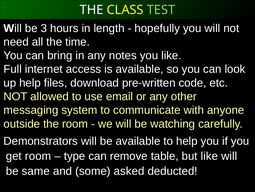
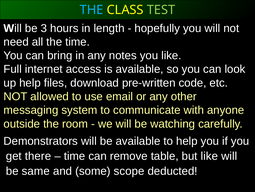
THE at (92, 10) colour: white -> light blue
get room: room -> there
type at (75, 156): type -> time
asked: asked -> scope
